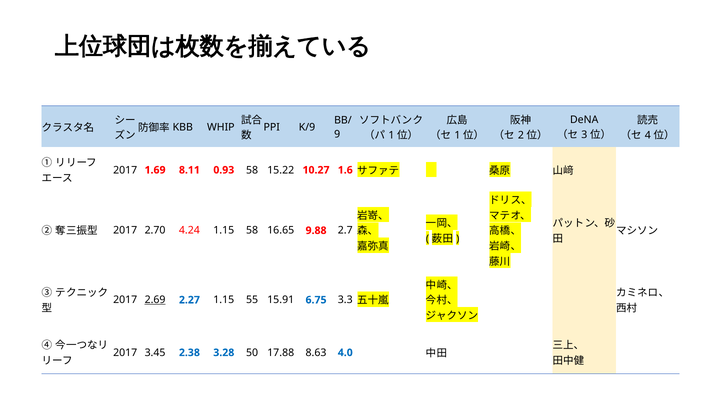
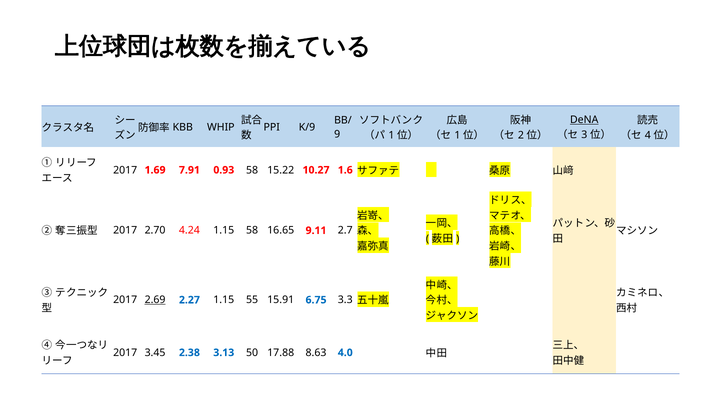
DeNA underline: none -> present
8.11: 8.11 -> 7.91
9.88: 9.88 -> 9.11
3.28: 3.28 -> 3.13
